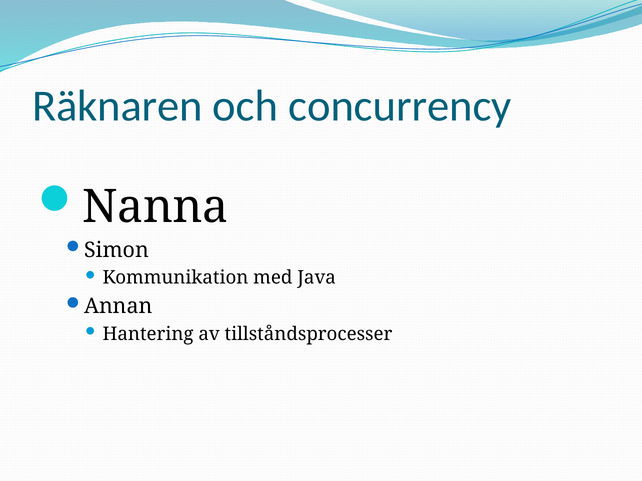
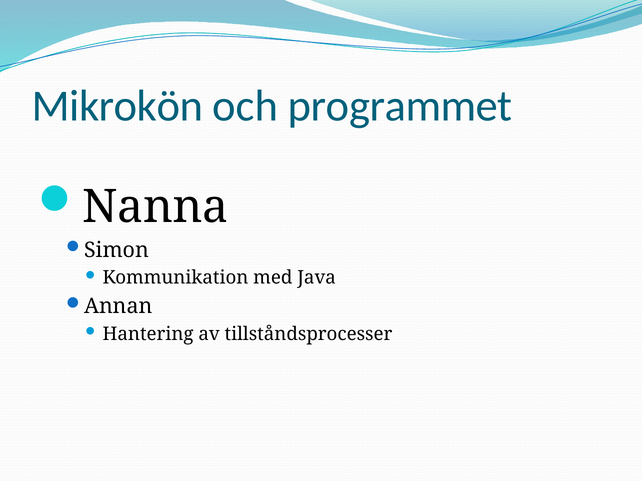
Räknaren: Räknaren -> Mikrokön
concurrency: concurrency -> programmet
